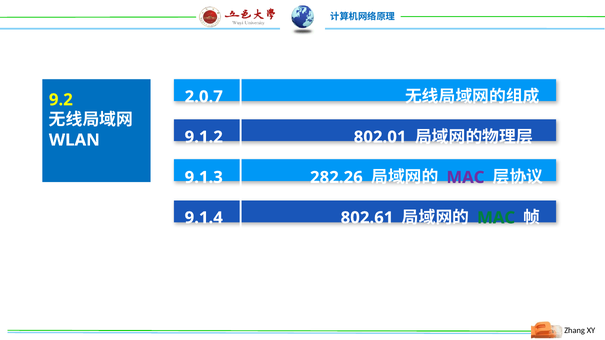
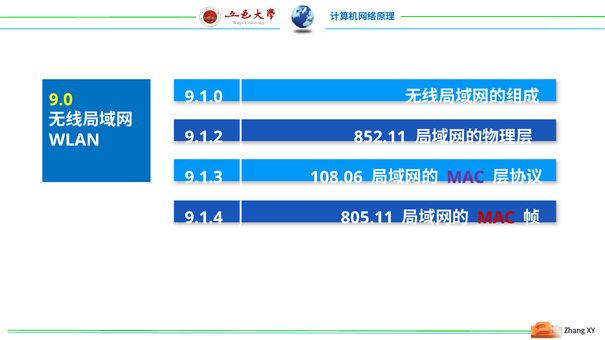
2.0.7: 2.0.7 -> 9.1.0
9.2: 9.2 -> 9.0
802.01: 802.01 -> 852.11
282.26: 282.26 -> 108.06
802.61: 802.61 -> 805.11
MAC at (496, 218) colour: green -> red
